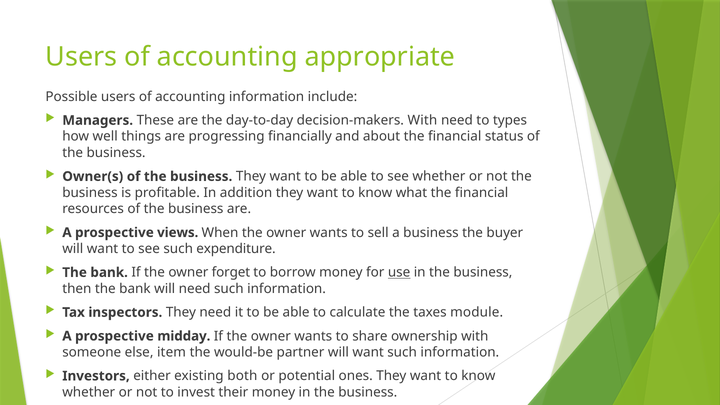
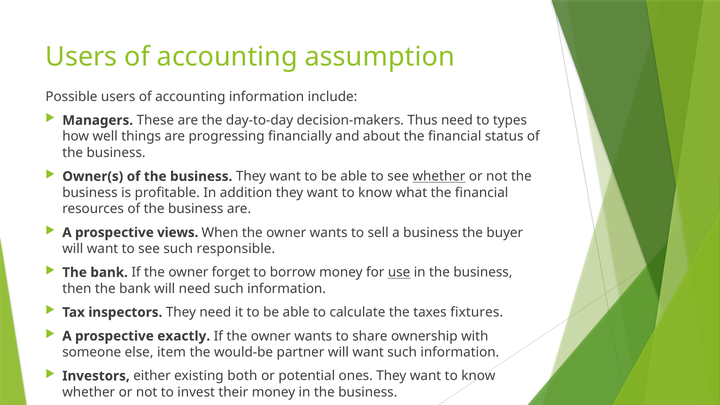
appropriate: appropriate -> assumption
decision-makers With: With -> Thus
whether at (439, 176) underline: none -> present
expenditure: expenditure -> responsible
module: module -> fixtures
midday: midday -> exactly
